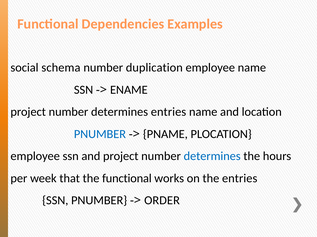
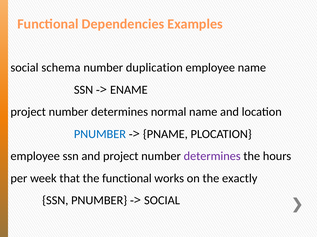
determines entries: entries -> normal
determines at (212, 157) colour: blue -> purple
the entries: entries -> exactly
ORDER at (162, 201): ORDER -> SOCIAL
